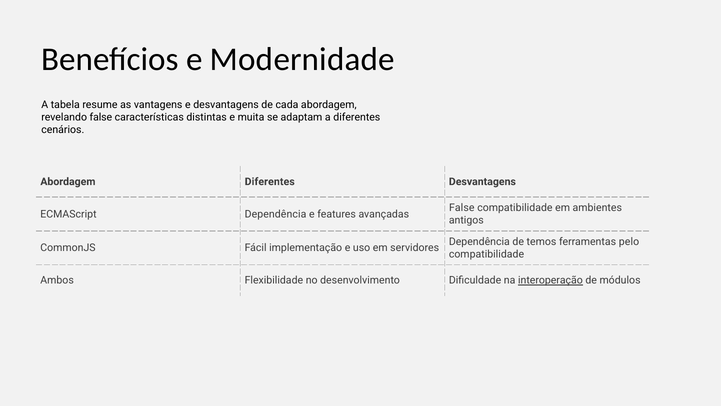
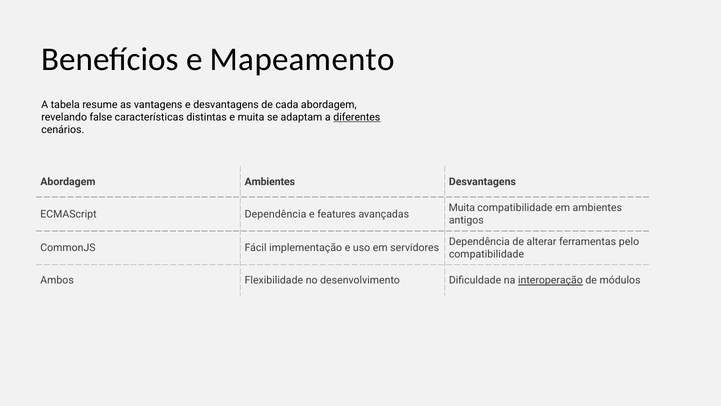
Modernidade: Modernidade -> Mapeamento
diferentes at (357, 117) underline: none -> present
Abordagem Diferentes: Diferentes -> Ambientes
False at (462, 208): False -> Muita
temos: temos -> alterar
